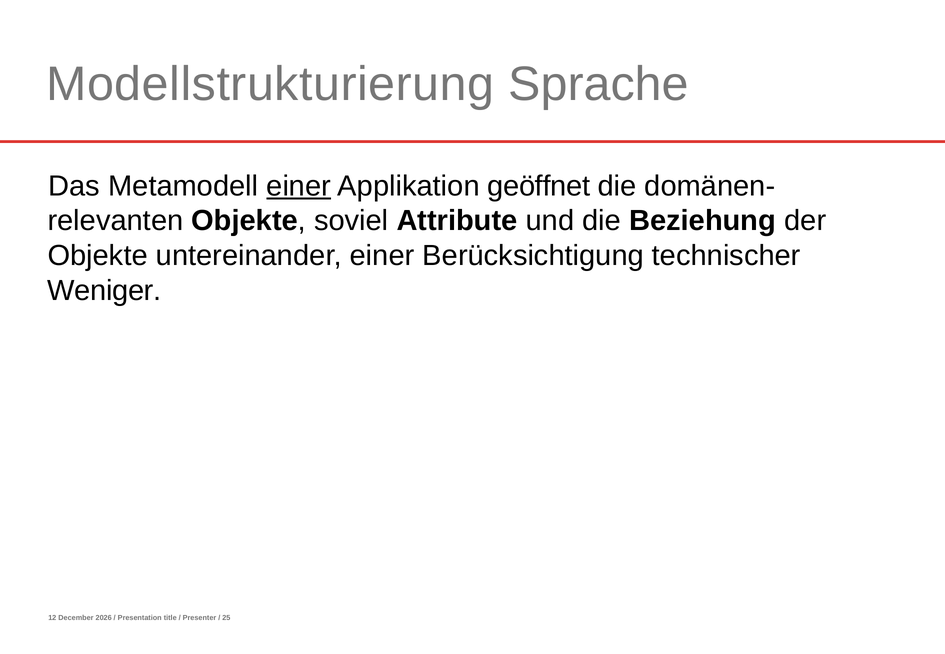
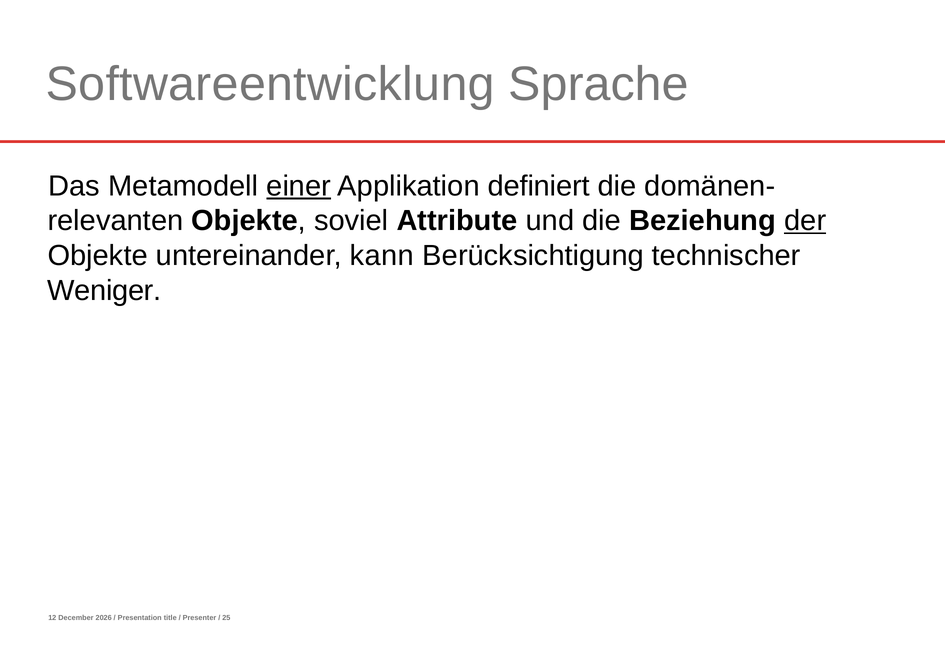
Modellstrukturierung: Modellstrukturierung -> Softwareentwicklung
geöffnet: geöffnet -> definiert
der underline: none -> present
untereinander einer: einer -> kann
